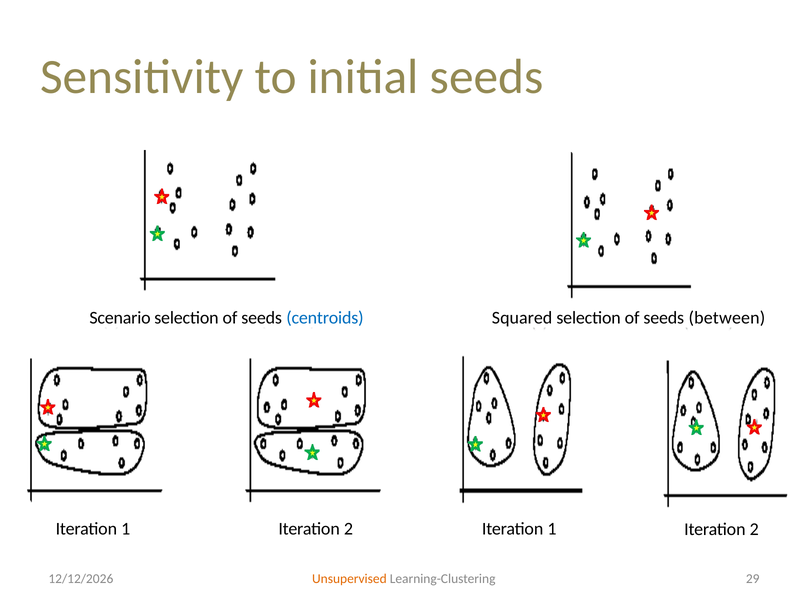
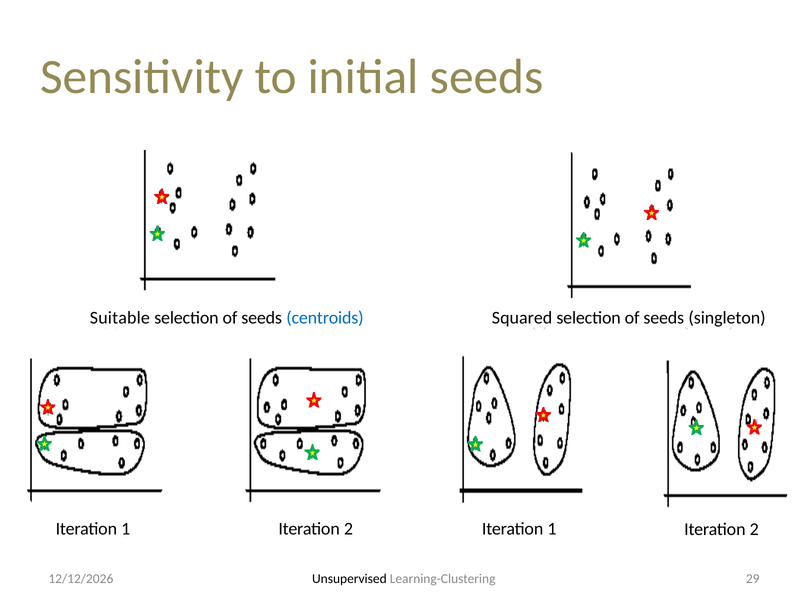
Scenario: Scenario -> Suitable
between: between -> singleton
Unsupervised colour: orange -> black
